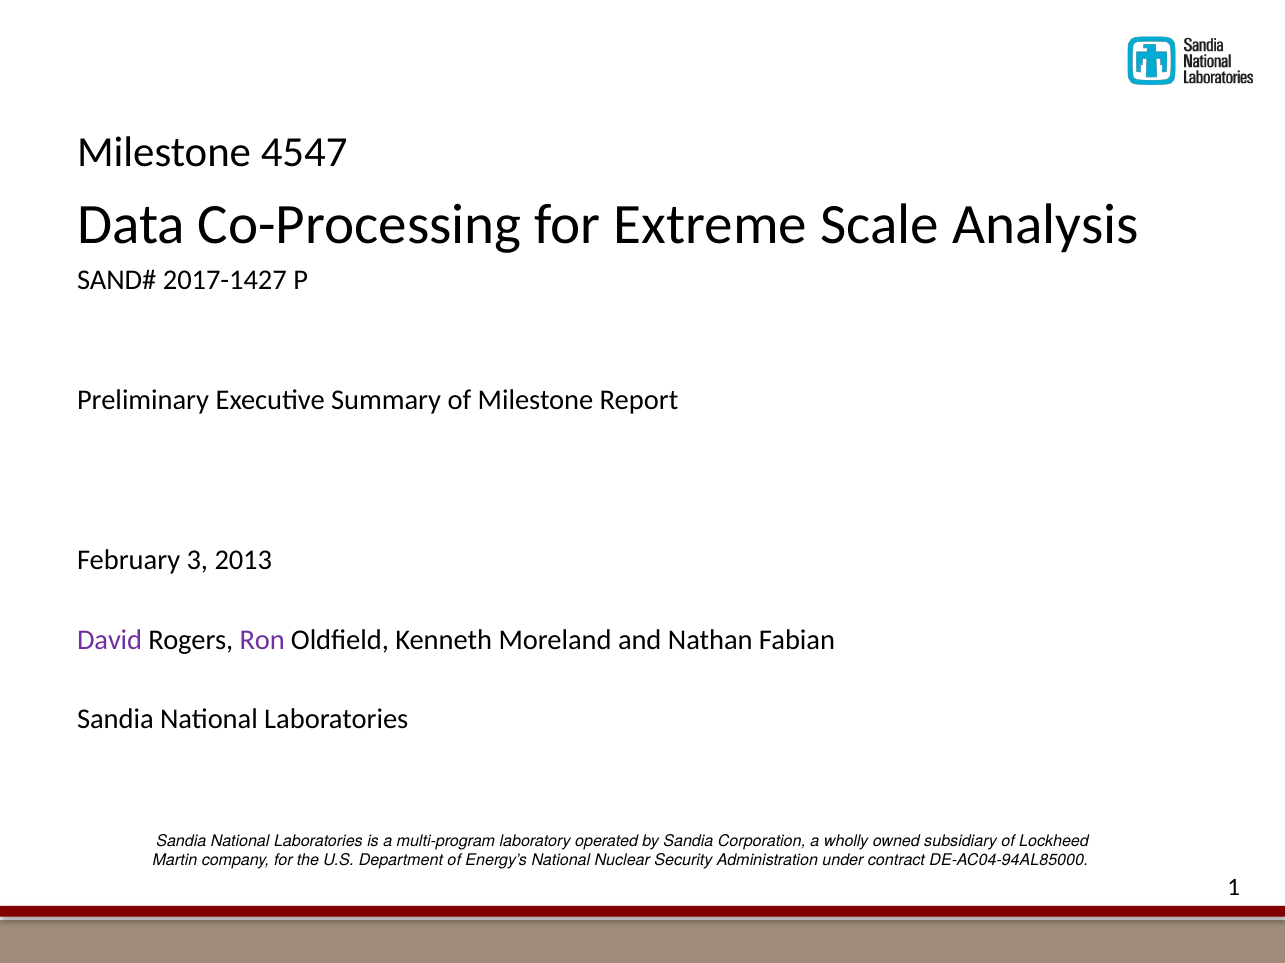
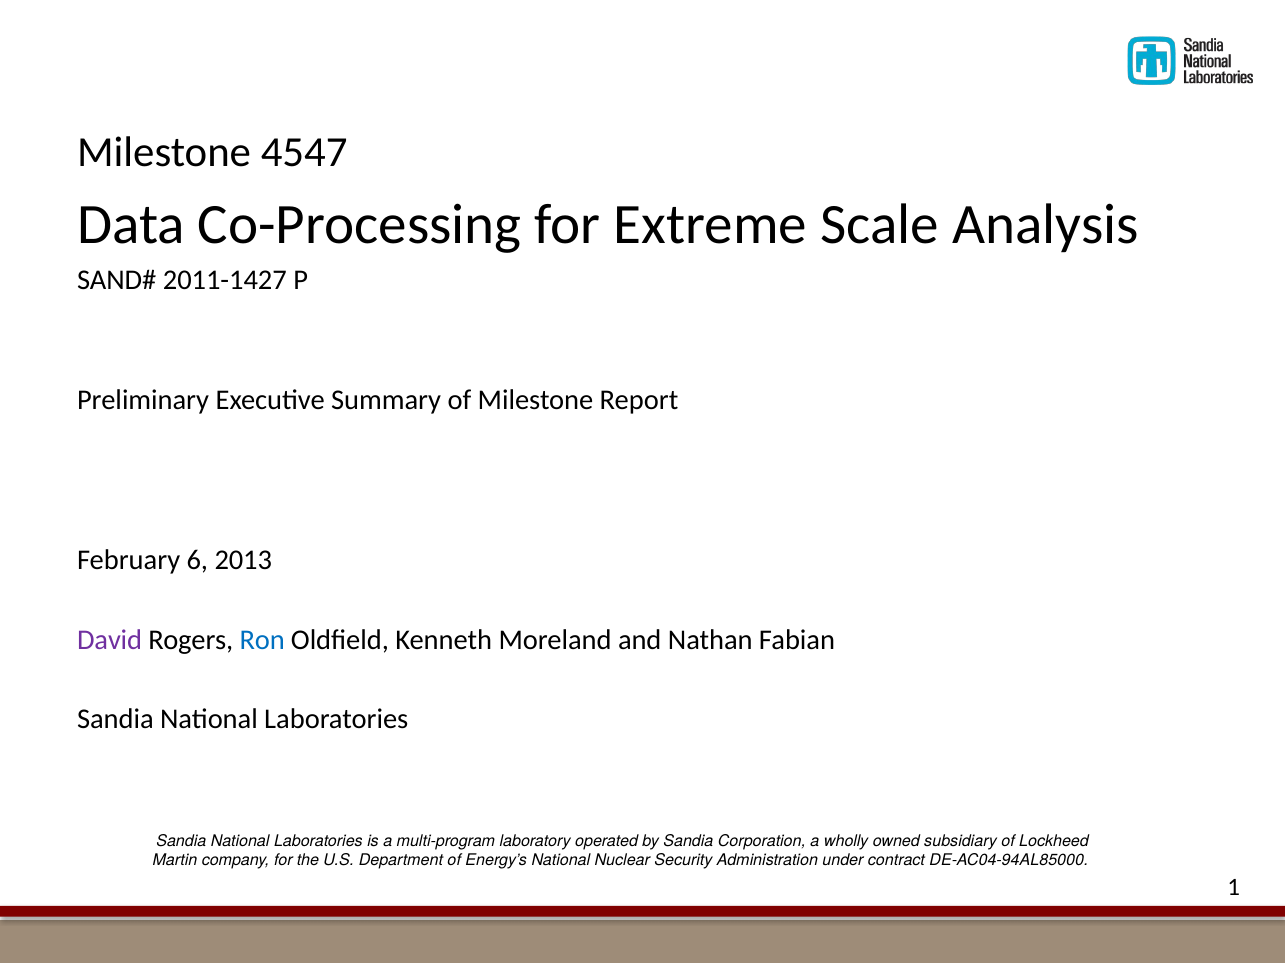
2017-1427: 2017-1427 -> 2011-1427
3: 3 -> 6
Ron colour: purple -> blue
